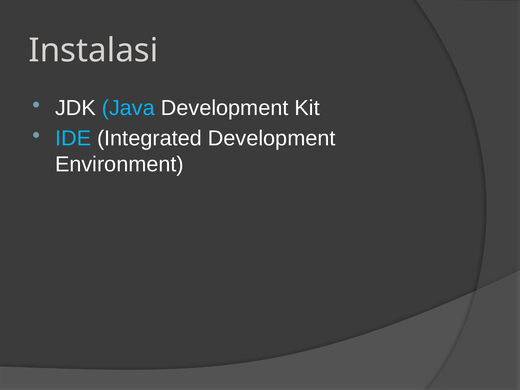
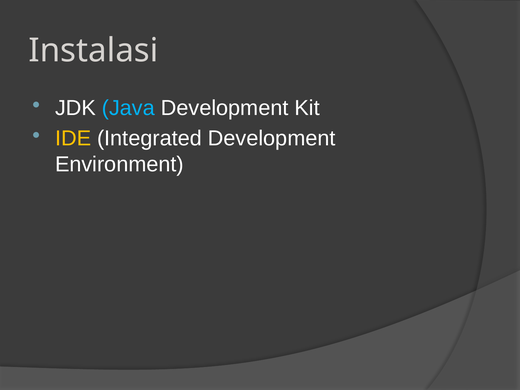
IDE colour: light blue -> yellow
